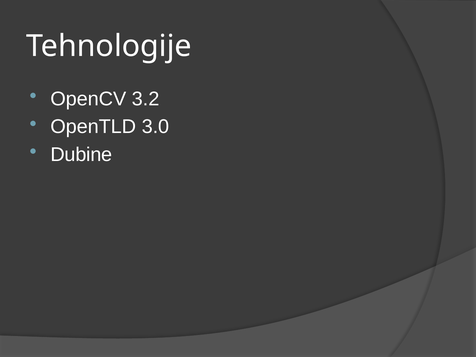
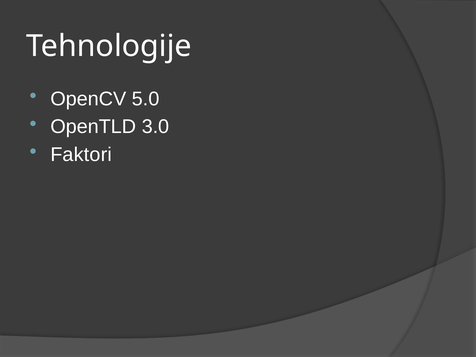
3.2: 3.2 -> 5.0
Dubine: Dubine -> Faktori
